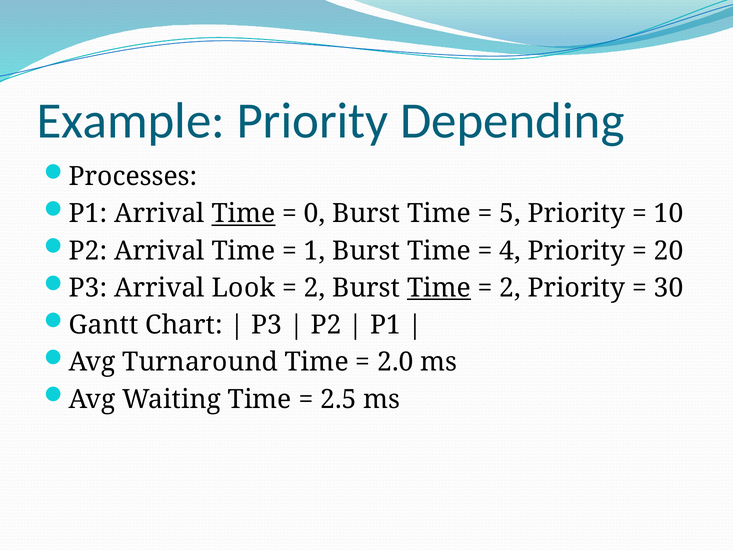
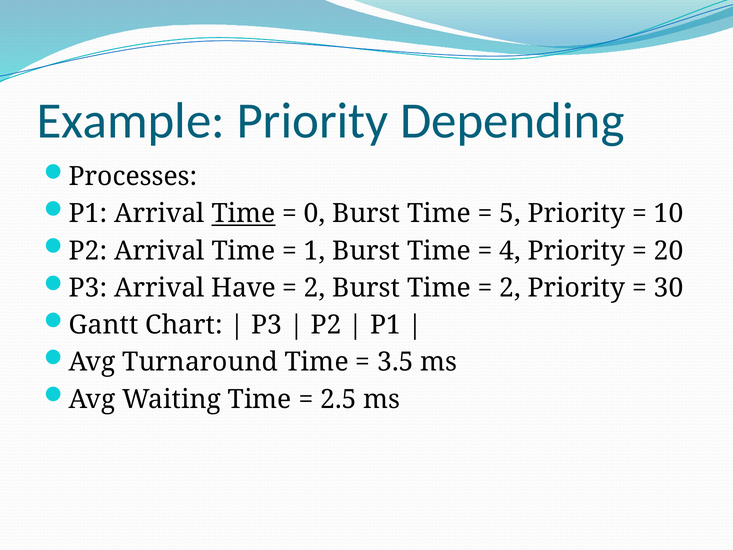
Look: Look -> Have
Time at (439, 288) underline: present -> none
2.0: 2.0 -> 3.5
